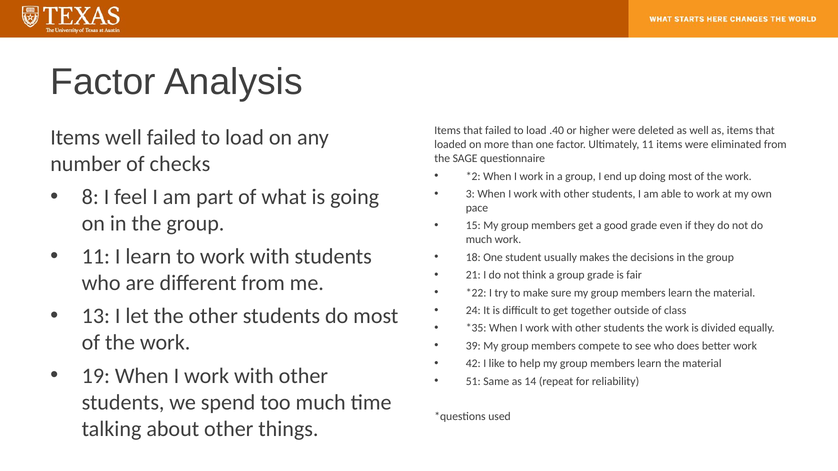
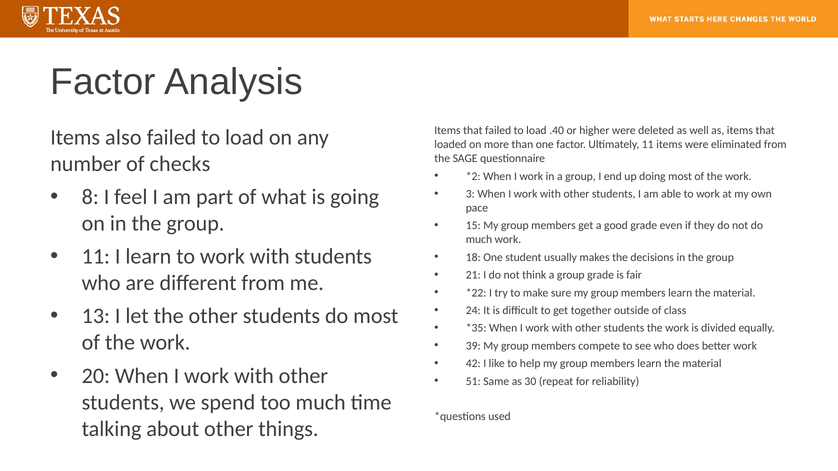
Items well: well -> also
19: 19 -> 20
14: 14 -> 30
